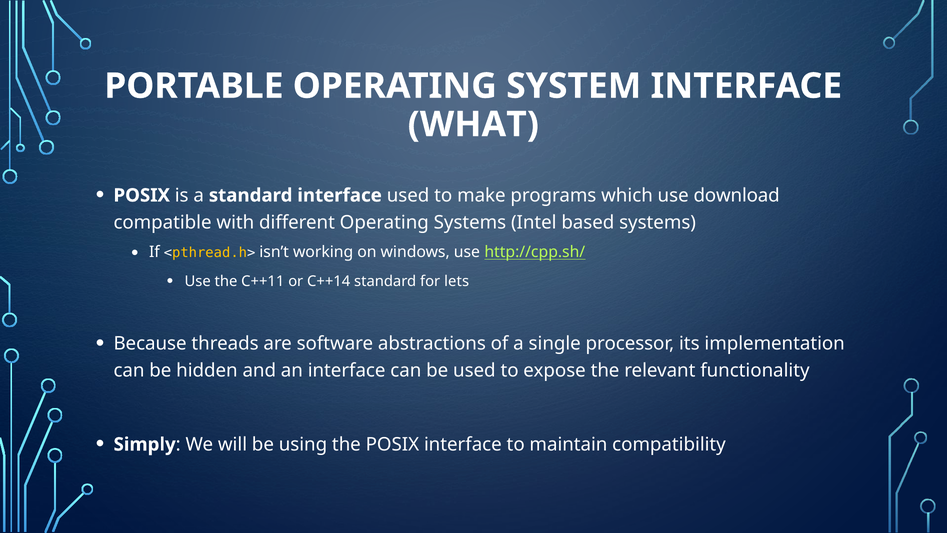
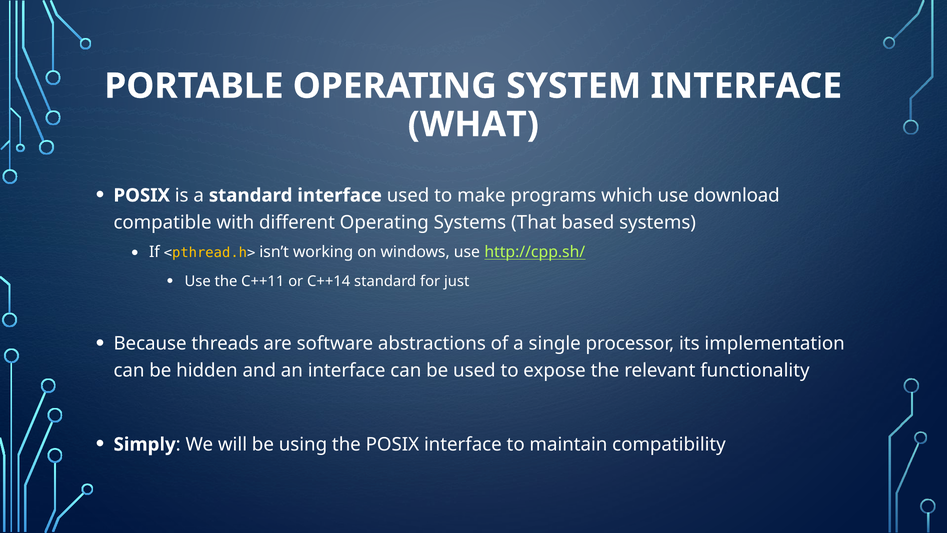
Intel: Intel -> That
lets: lets -> just
